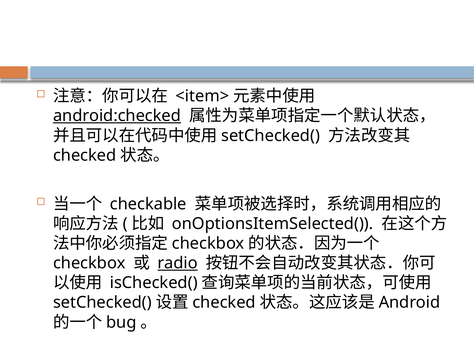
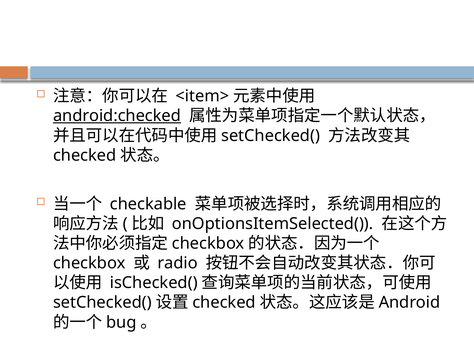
radio underline: present -> none
